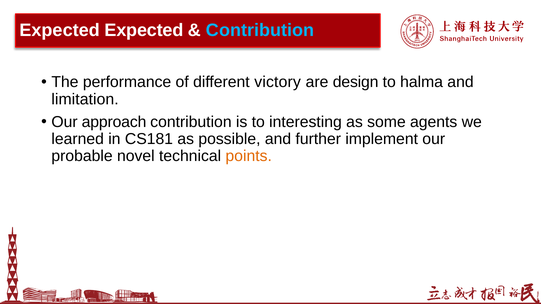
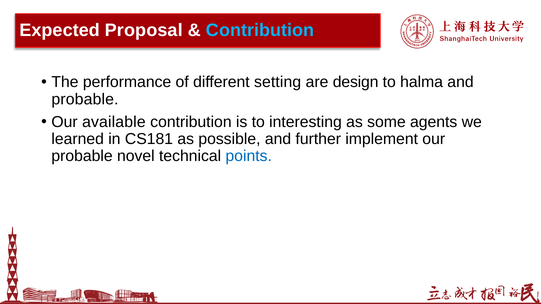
Expected Expected: Expected -> Proposal
victory: victory -> setting
limitation at (85, 99): limitation -> probable
approach: approach -> available
points colour: orange -> blue
